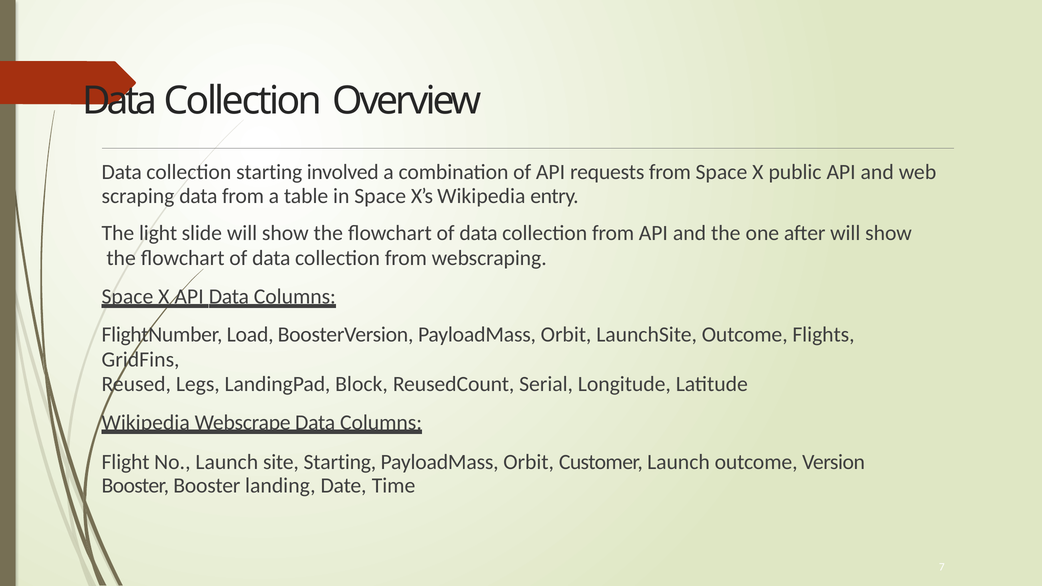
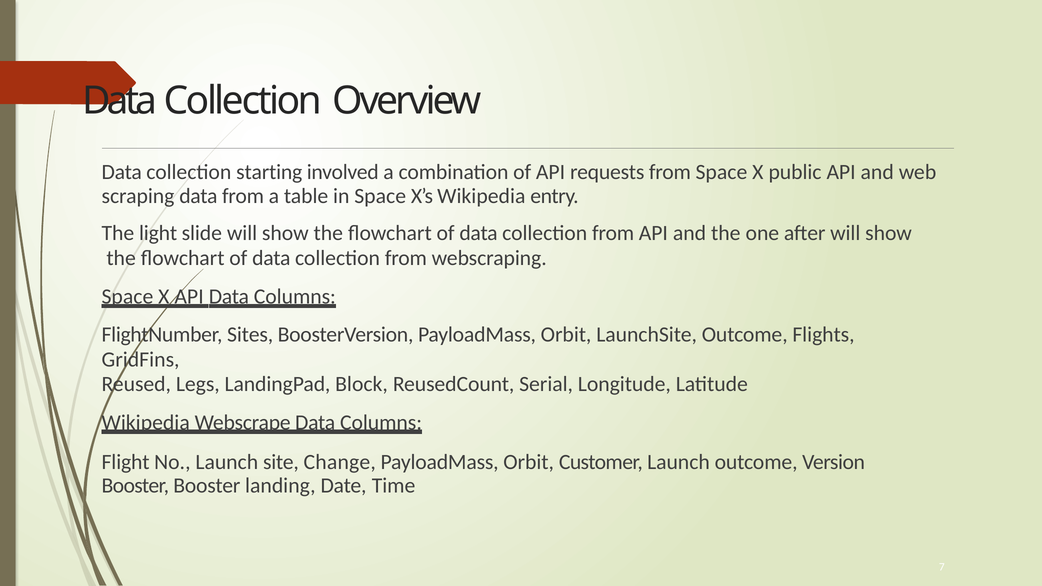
Load: Load -> Sites
site Starting: Starting -> Change
